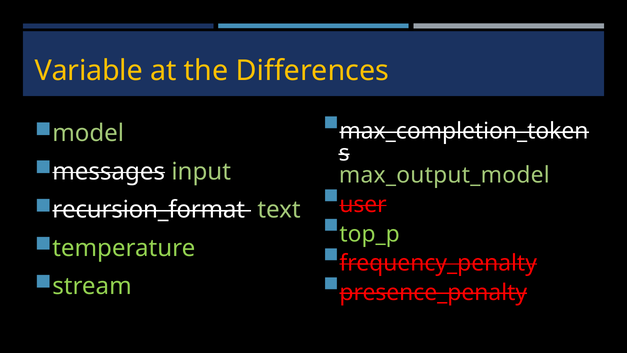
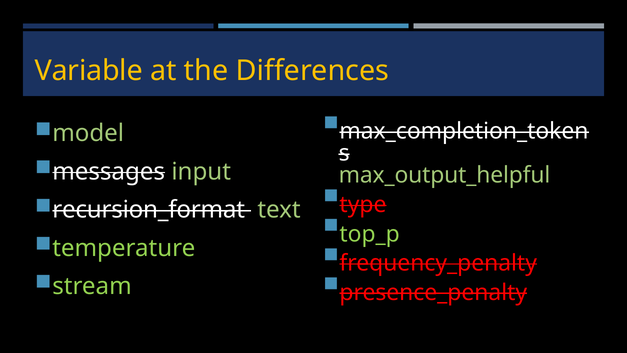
max_output_model: max_output_model -> max_output_helpful
user: user -> type
